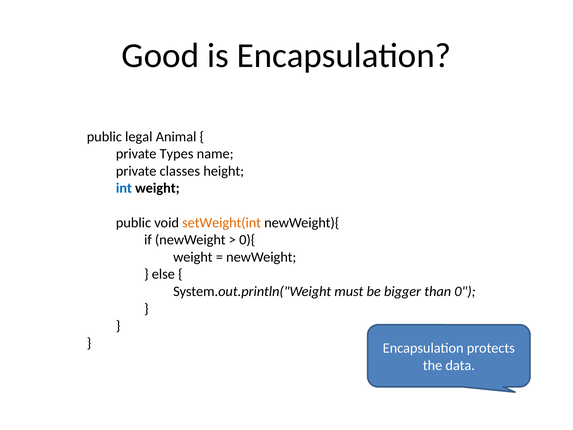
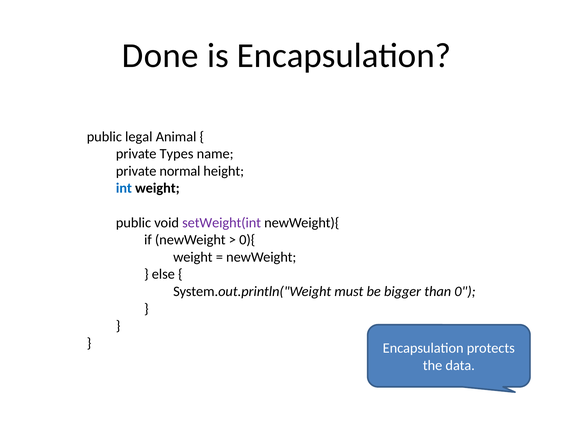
Good: Good -> Done
classes: classes -> normal
setWeight(int colour: orange -> purple
